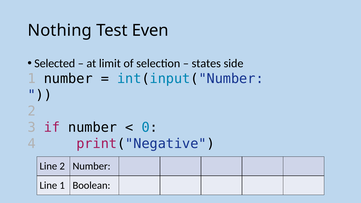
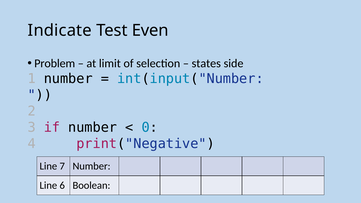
Nothing: Nothing -> Indicate
Selected: Selected -> Problem
Line 2: 2 -> 7
Line 1: 1 -> 6
